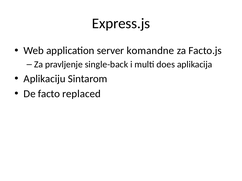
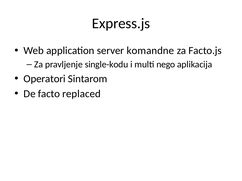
single-back: single-back -> single-kodu
does: does -> nego
Aplikaciju: Aplikaciju -> Operatori
